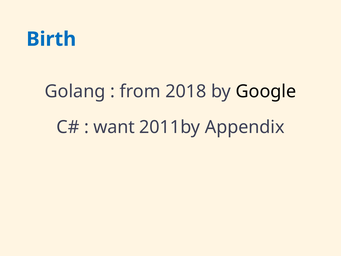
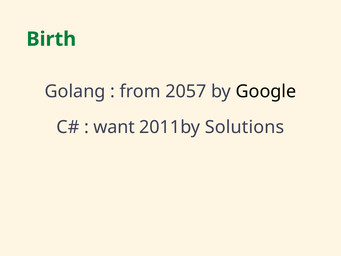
Birth colour: blue -> green
2018: 2018 -> 2057
Appendix: Appendix -> Solutions
